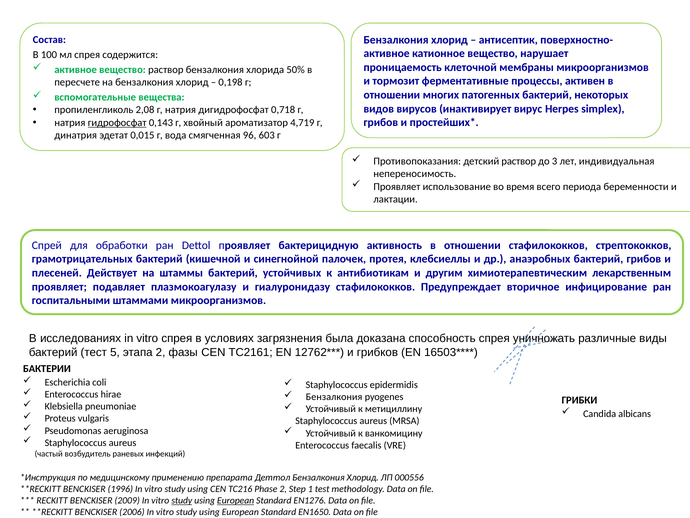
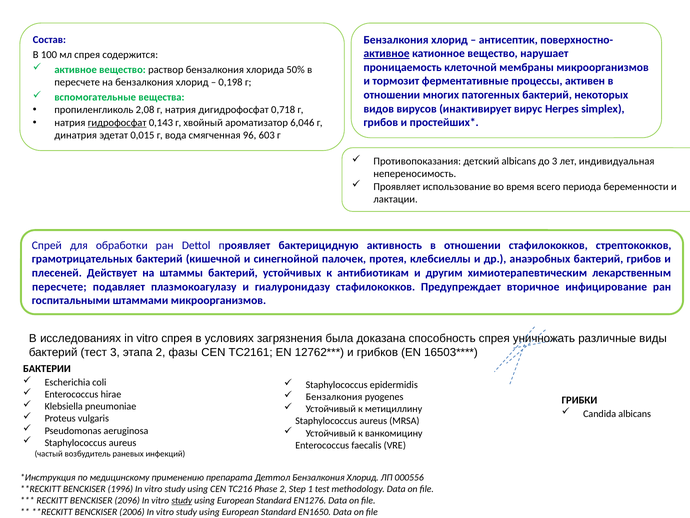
активное at (387, 53) underline: none -> present
4,719: 4,719 -> 6,046
детский раствор: раствор -> albicans
проявляет at (59, 286): проявляет -> пересчете
тест 5: 5 -> 3
2009: 2009 -> 2096
European at (236, 500) underline: present -> none
